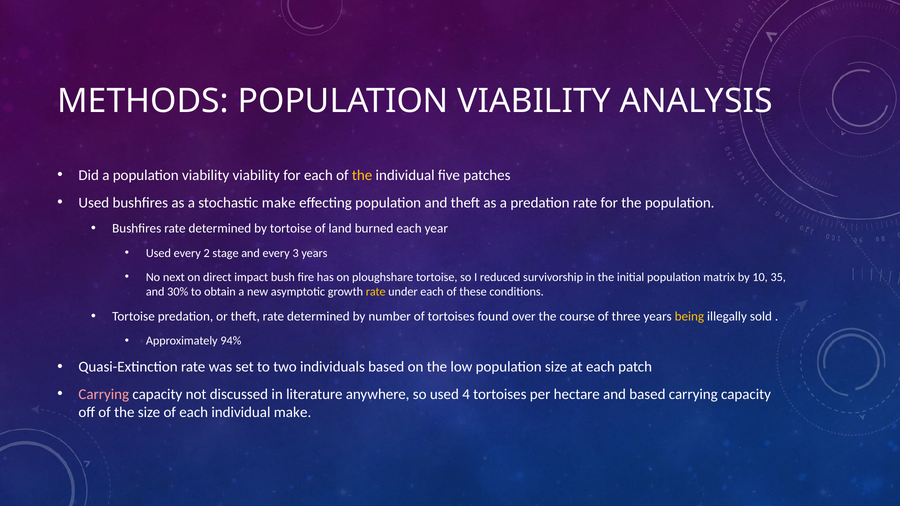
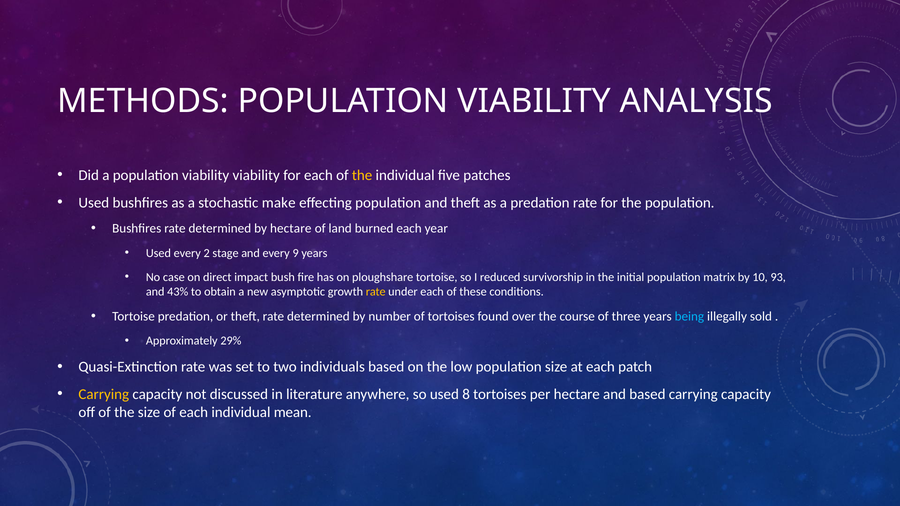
by tortoise: tortoise -> hectare
3: 3 -> 9
next: next -> case
35: 35 -> 93
30%: 30% -> 43%
being colour: yellow -> light blue
94%: 94% -> 29%
Carrying at (104, 394) colour: pink -> yellow
4: 4 -> 8
individual make: make -> mean
